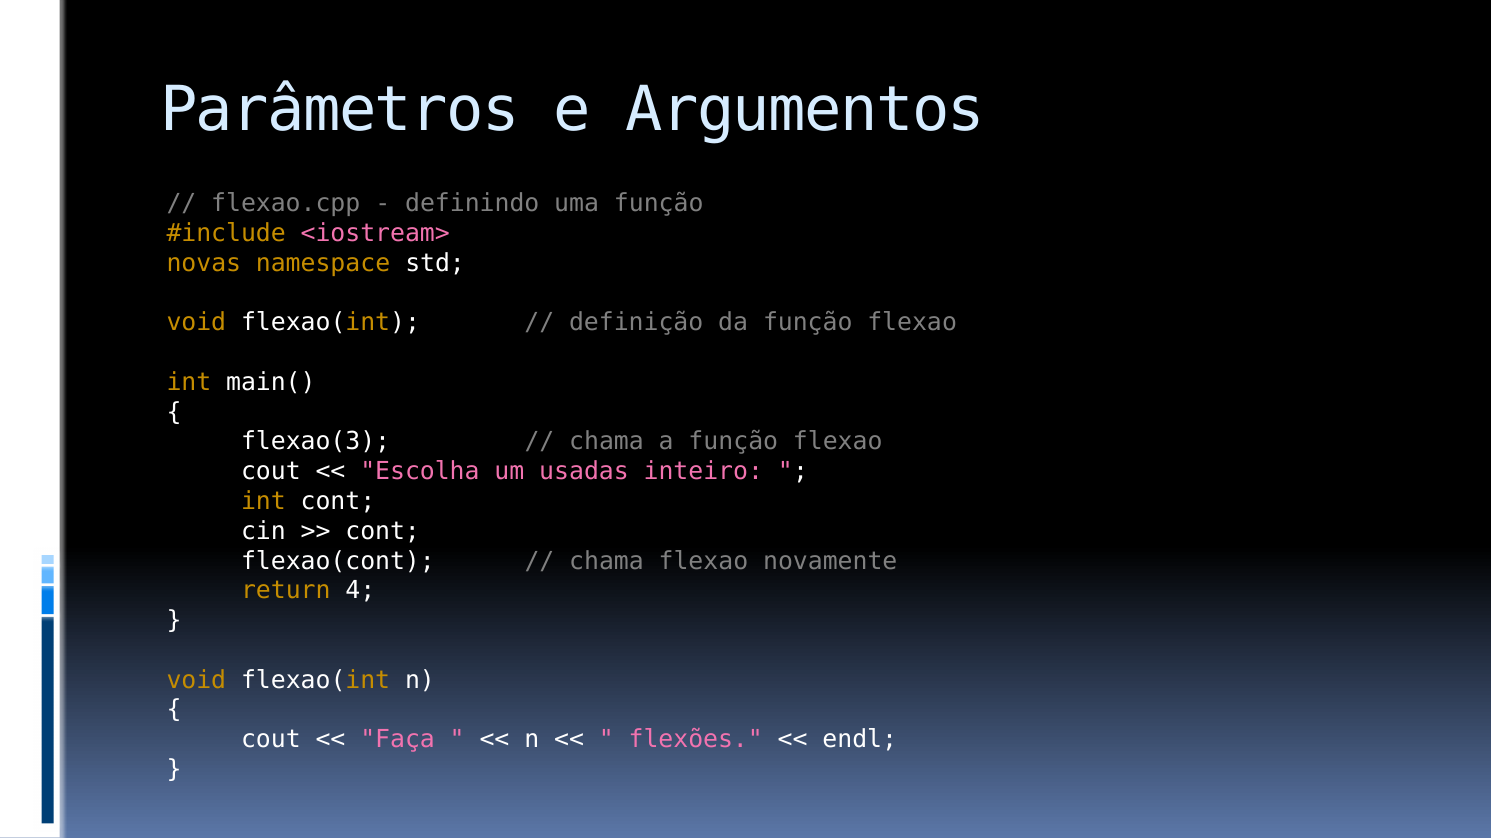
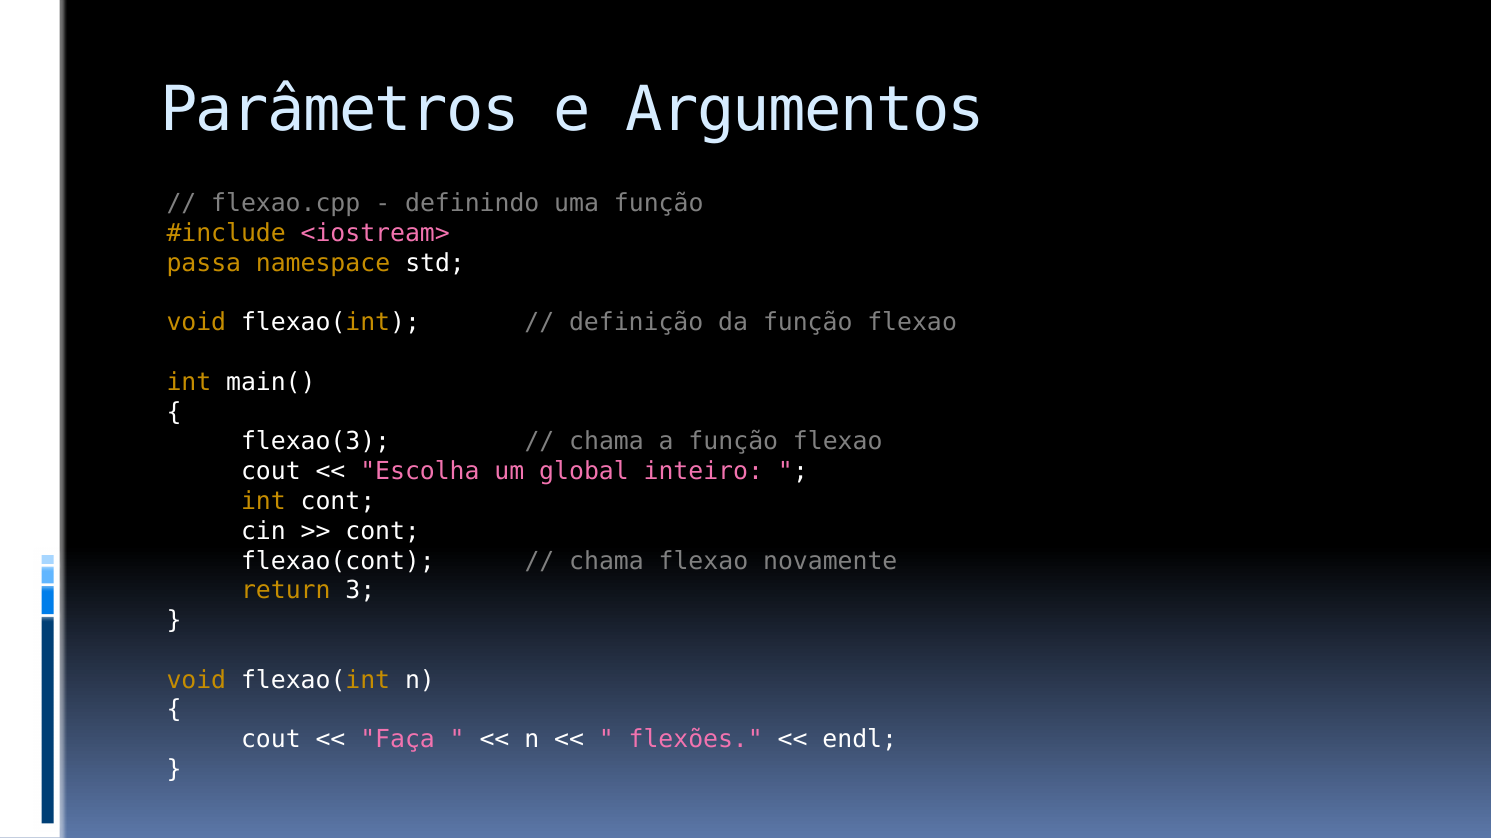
novas: novas -> passa
usadas: usadas -> global
4: 4 -> 3
